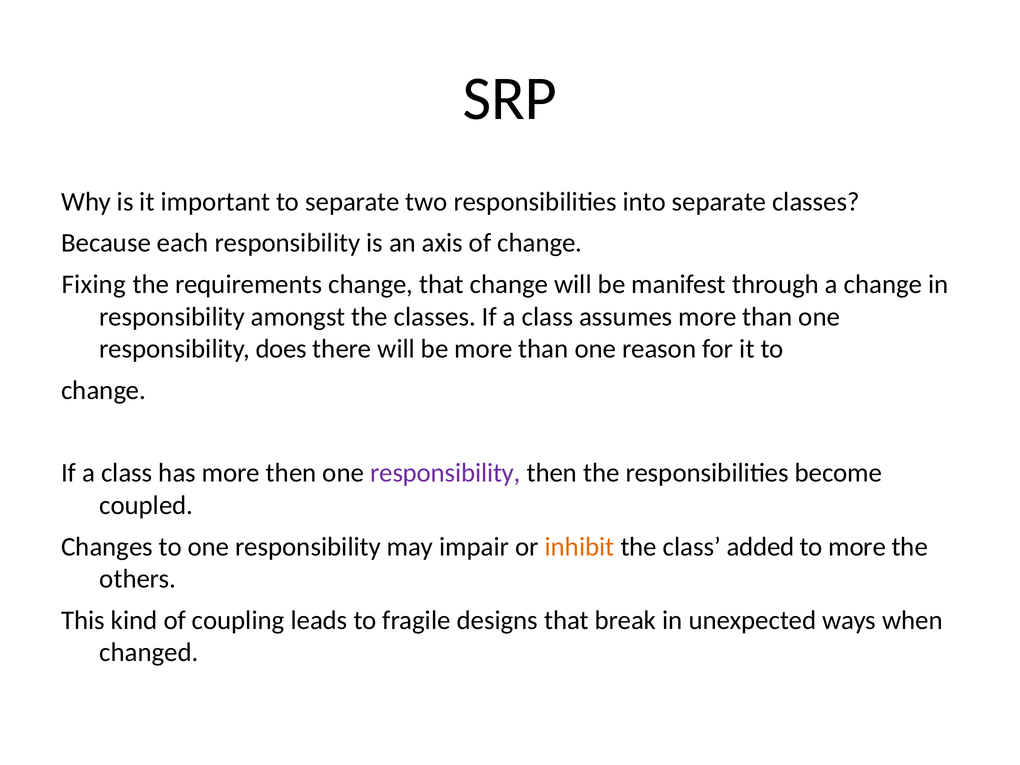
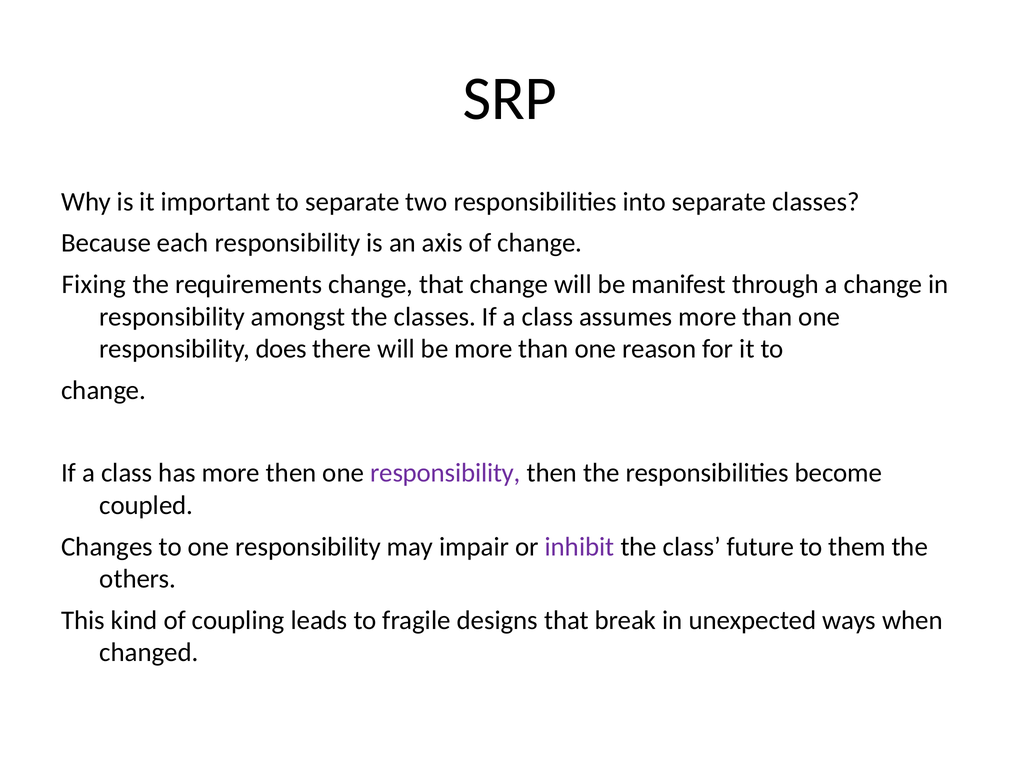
inhibit colour: orange -> purple
added: added -> future
to more: more -> them
